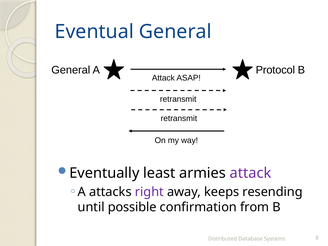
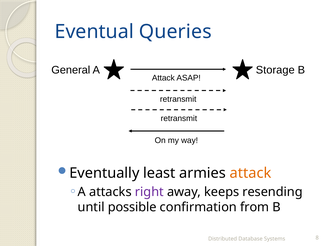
Eventual General: General -> Queries
Protocol: Protocol -> Storage
attack at (251, 173) colour: purple -> orange
